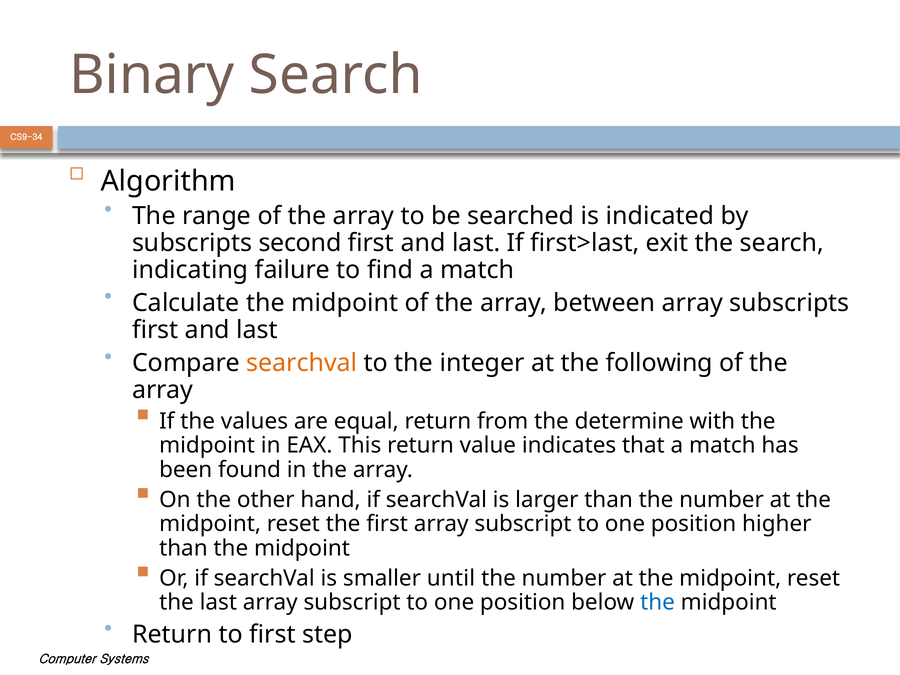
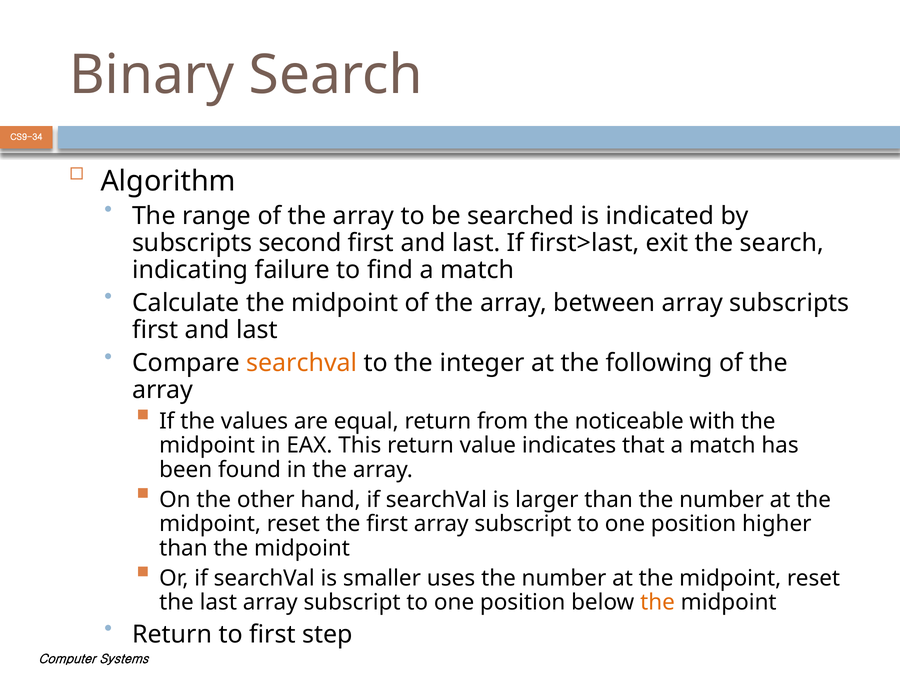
determine: determine -> noticeable
until: until -> uses
the at (657, 602) colour: blue -> orange
